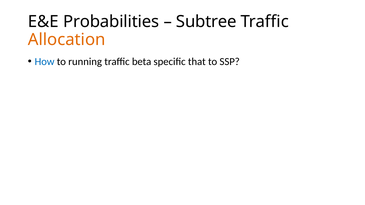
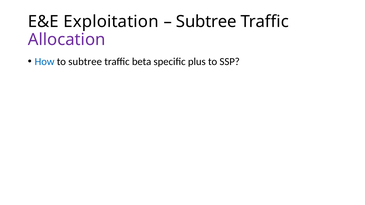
Probabilities: Probabilities -> Exploitation
Allocation colour: orange -> purple
to running: running -> subtree
that: that -> plus
